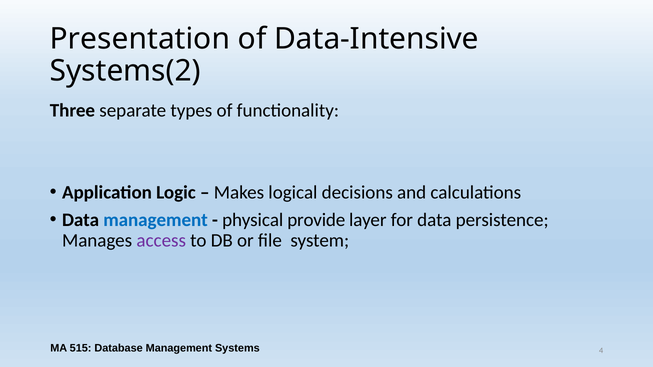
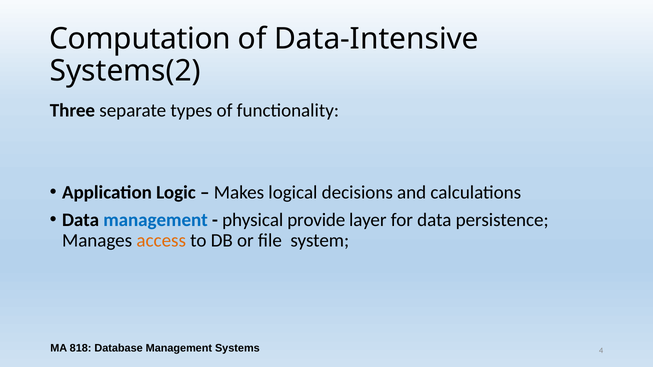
Presentation: Presentation -> Computation
access colour: purple -> orange
515: 515 -> 818
